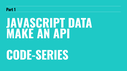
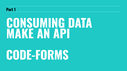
JAVASCRIPT: JAVASCRIPT -> CONSUMING
CODE-SERIES: CODE-SERIES -> CODE-FORMS
